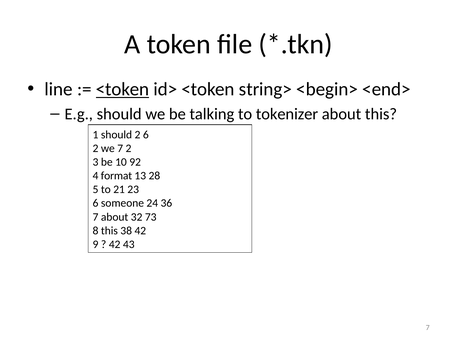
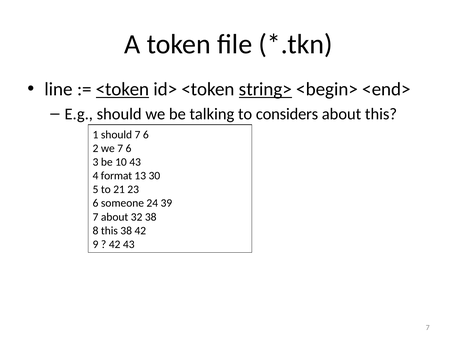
string> underline: none -> present
tokenizer: tokenizer -> considers
should 2: 2 -> 7
we 7 2: 2 -> 6
10 92: 92 -> 43
28: 28 -> 30
36: 36 -> 39
32 73: 73 -> 38
